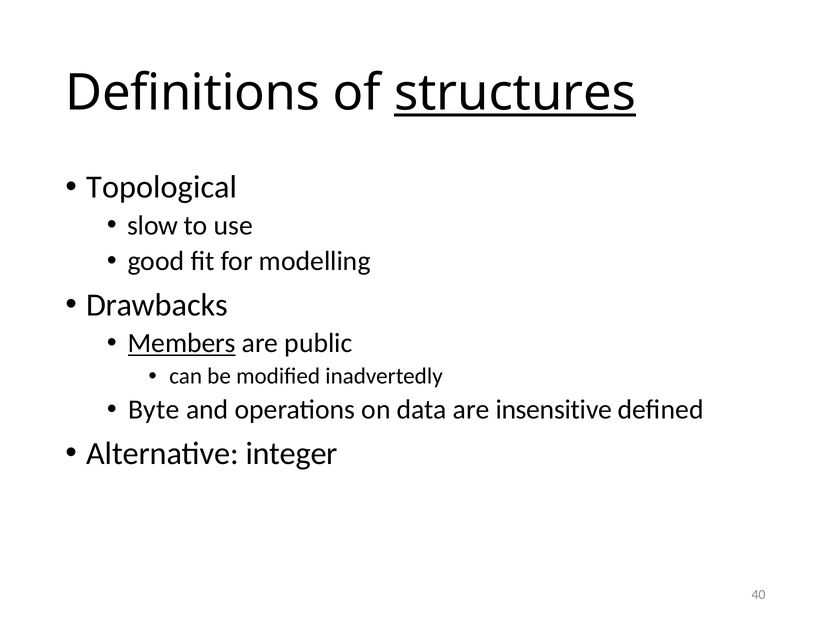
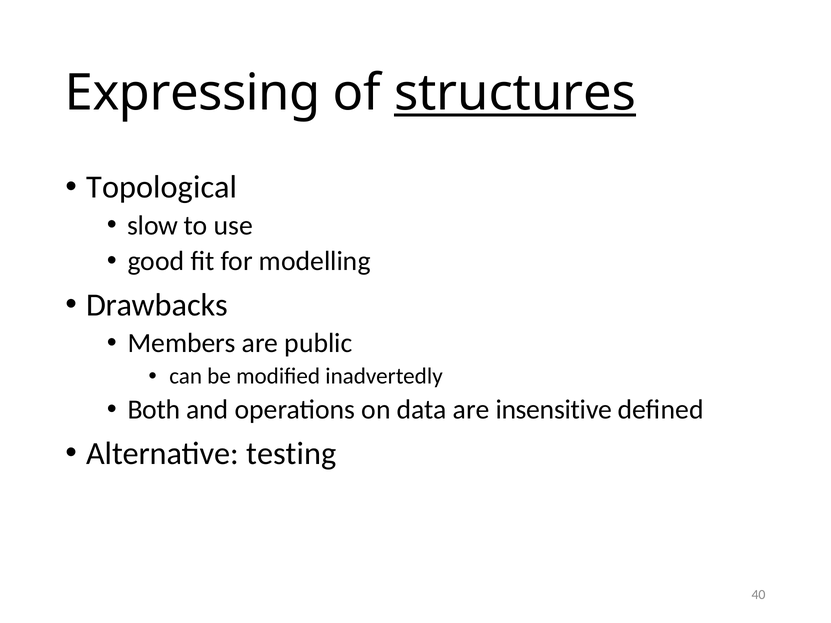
Definitions: Definitions -> Expressing
Members underline: present -> none
Byte: Byte -> Both
integer: integer -> testing
